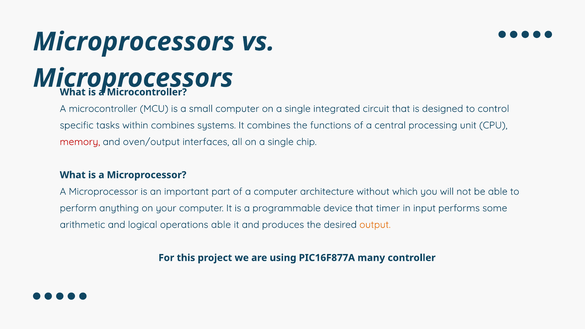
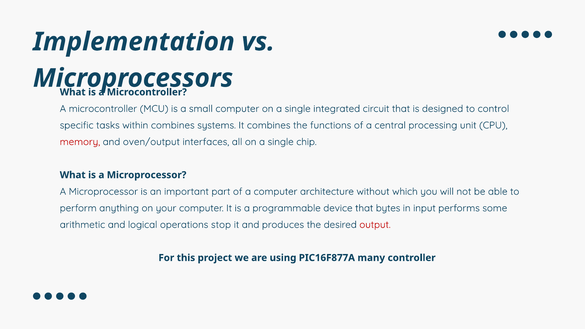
Microprocessors at (134, 42): Microprocessors -> Implementation
timer: timer -> bytes
operations able: able -> stop
output colour: orange -> red
